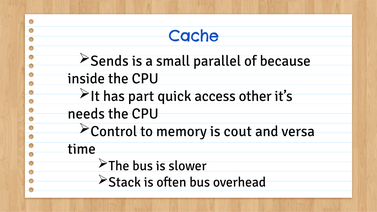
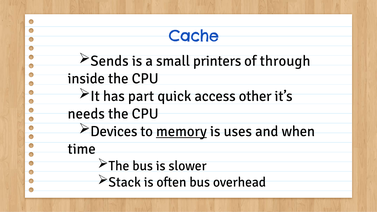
parallel: parallel -> printers
because: because -> through
Control: Control -> Devices
memory underline: none -> present
cout: cout -> uses
versa: versa -> when
